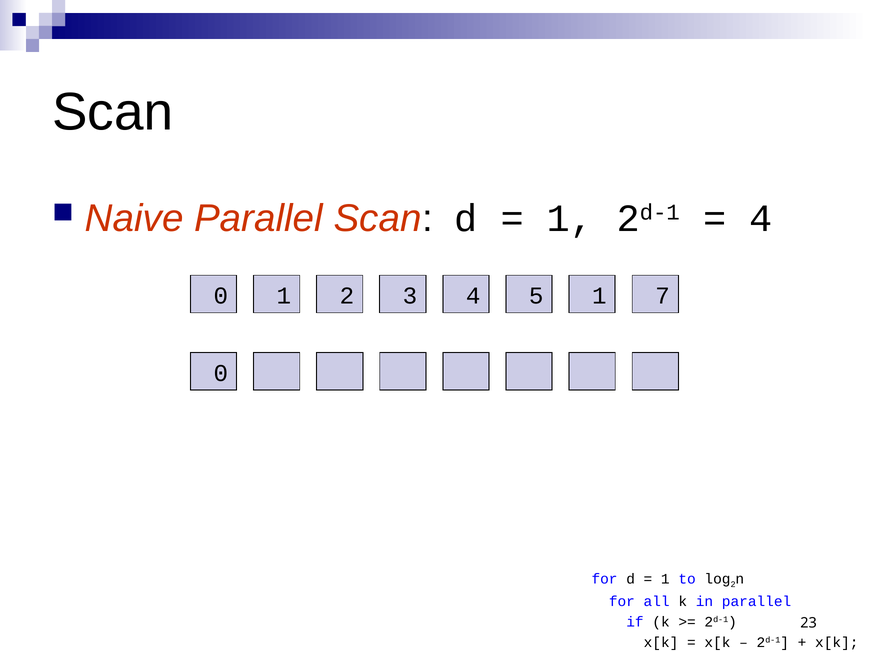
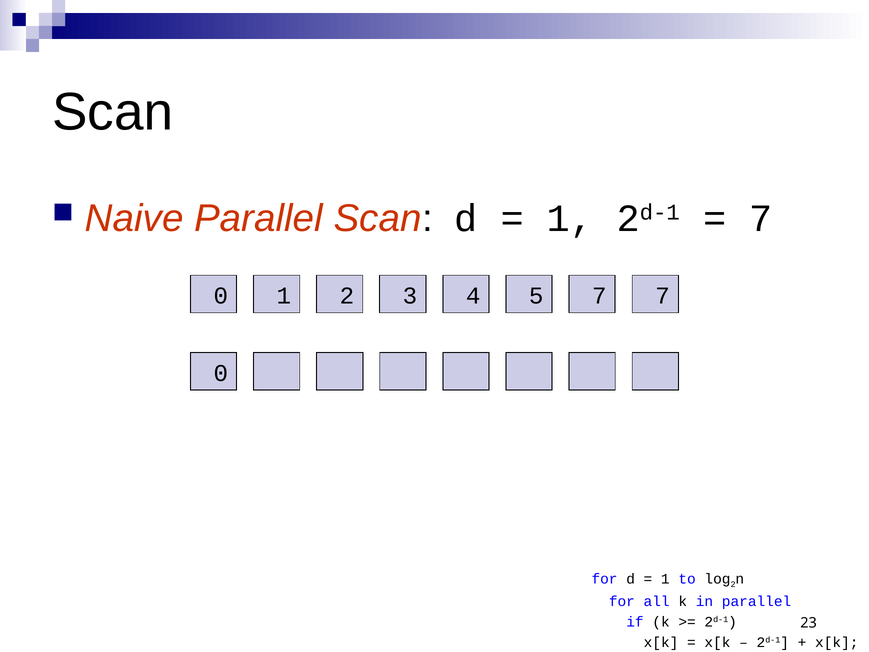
4 at (761, 218): 4 -> 7
4 1: 1 -> 7
